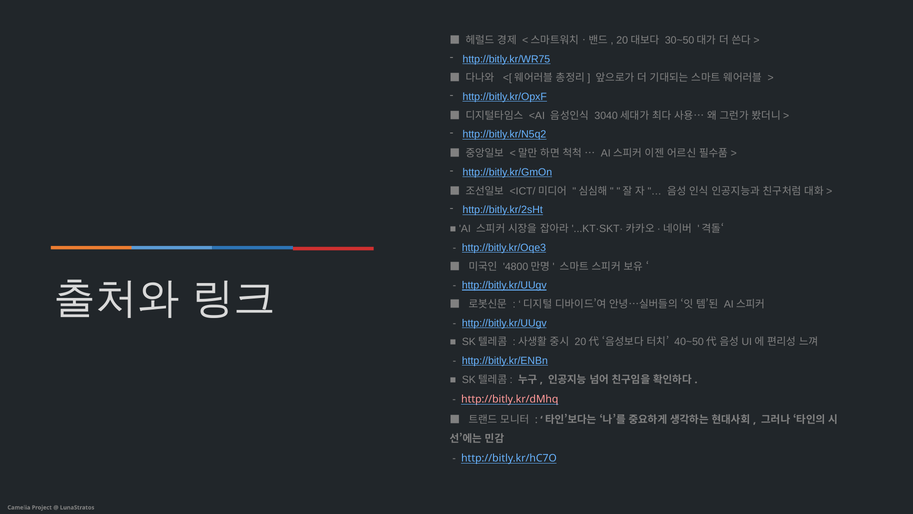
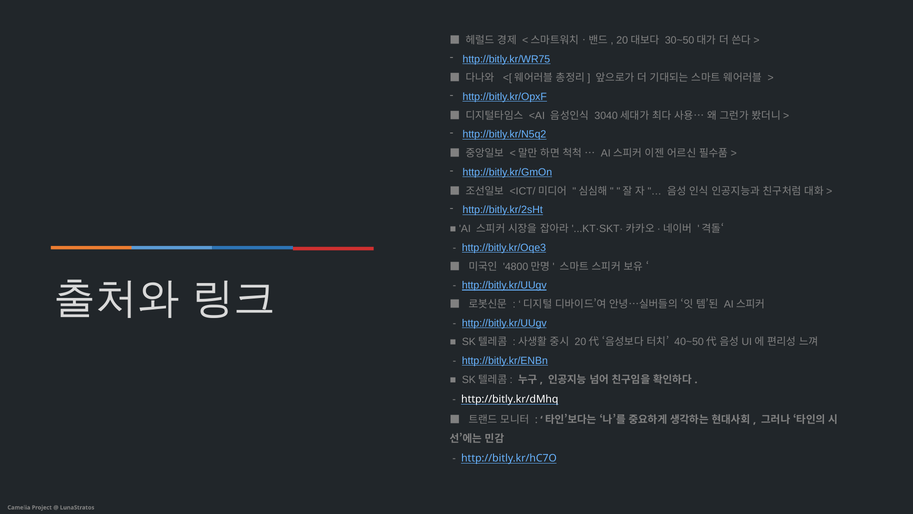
http://bitly.kr/dMhq colour: pink -> white
